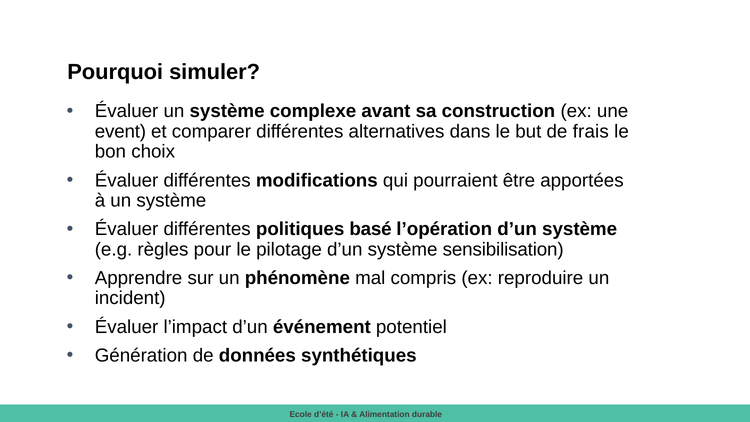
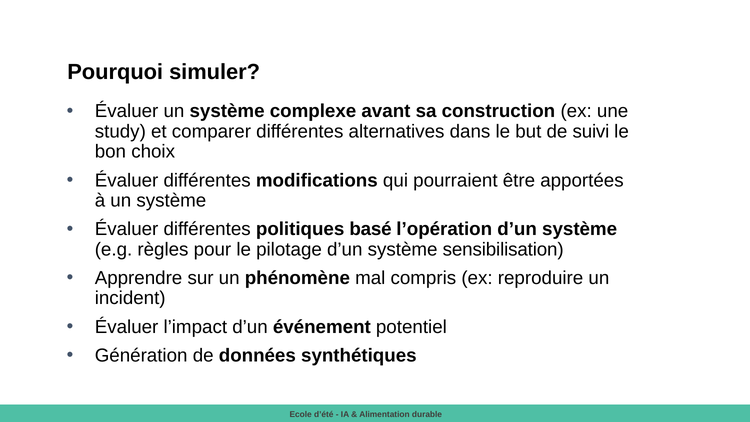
event: event -> study
frais: frais -> suivi
